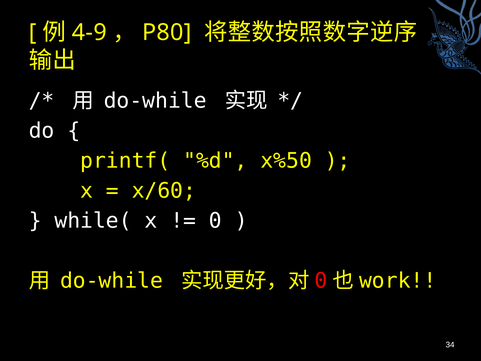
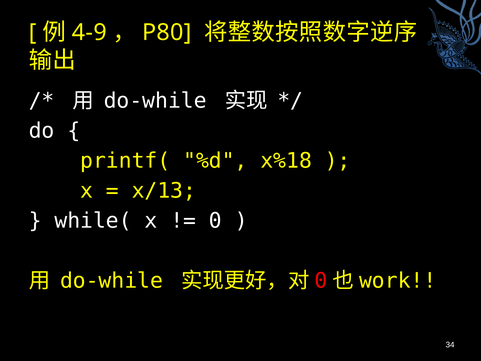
x%50: x%50 -> x%18
x/60: x/60 -> x/13
